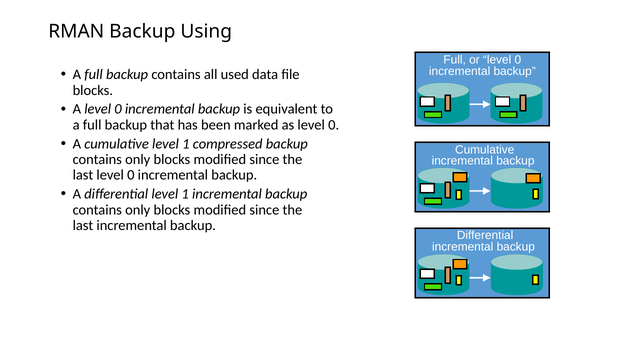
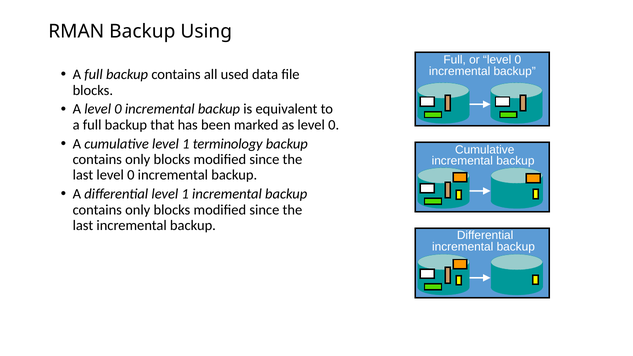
compressed: compressed -> terminology
